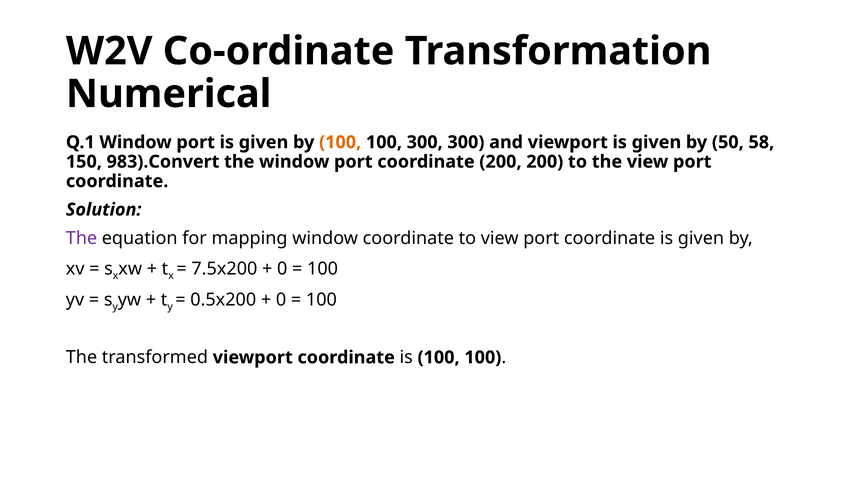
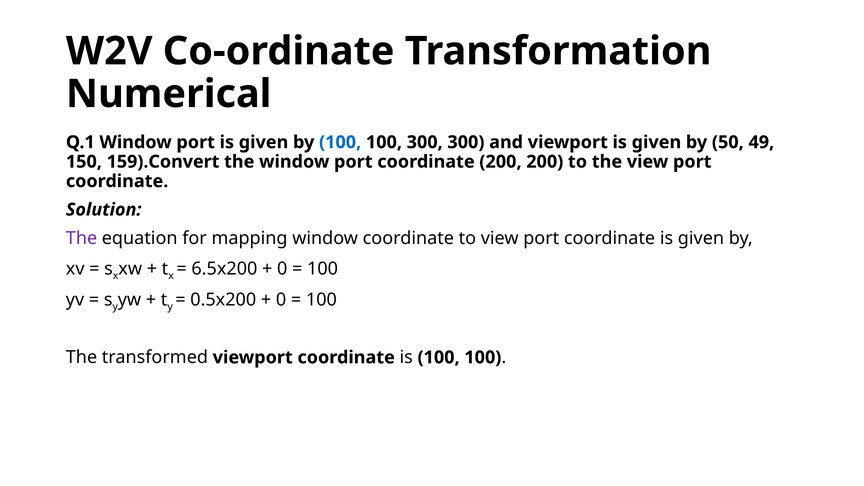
100 at (340, 142) colour: orange -> blue
58: 58 -> 49
983).Convert: 983).Convert -> 159).Convert
7.5x200: 7.5x200 -> 6.5x200
